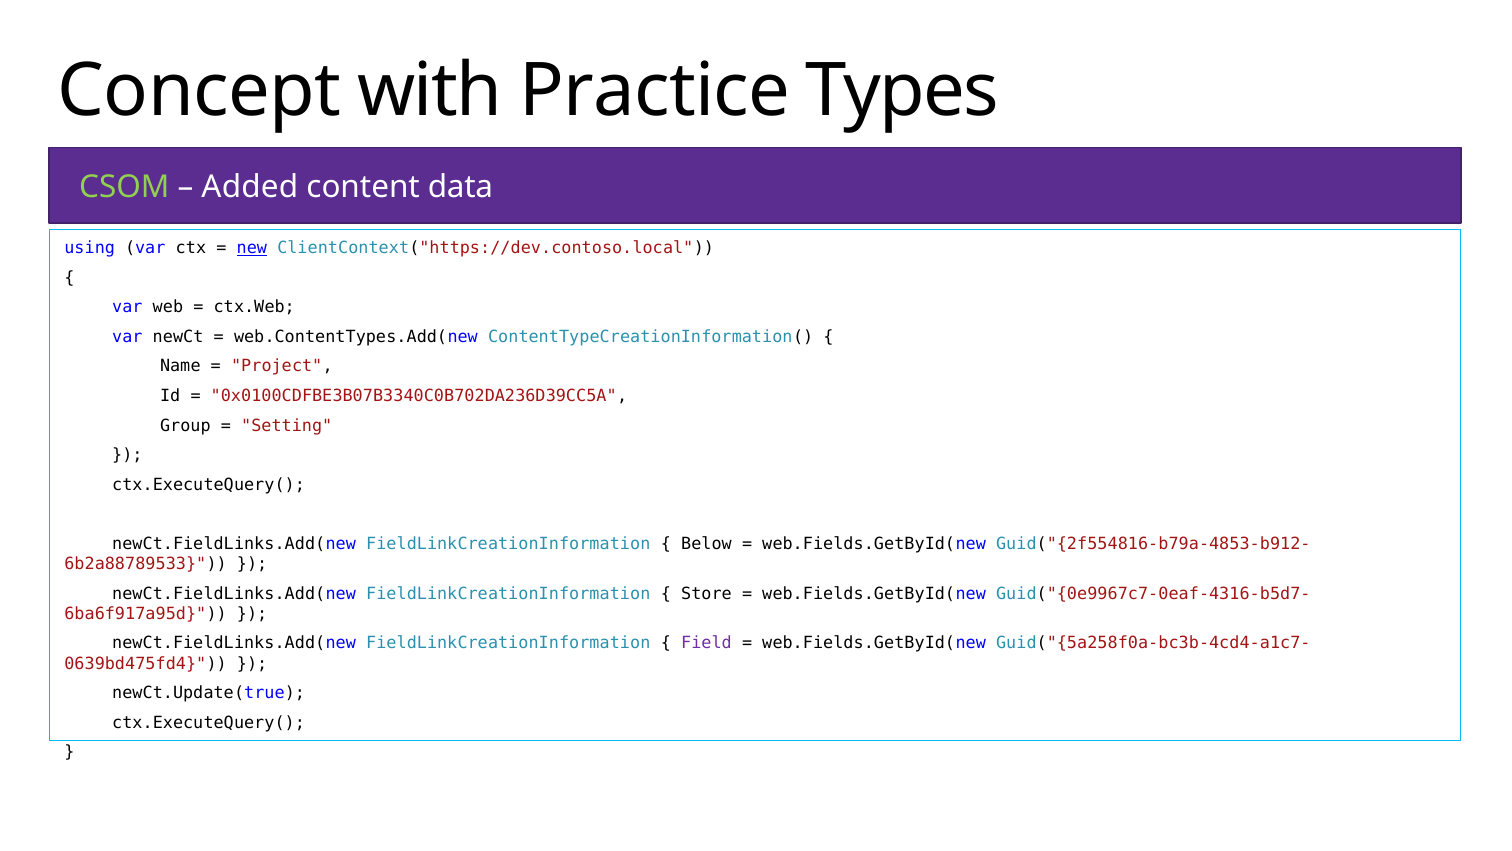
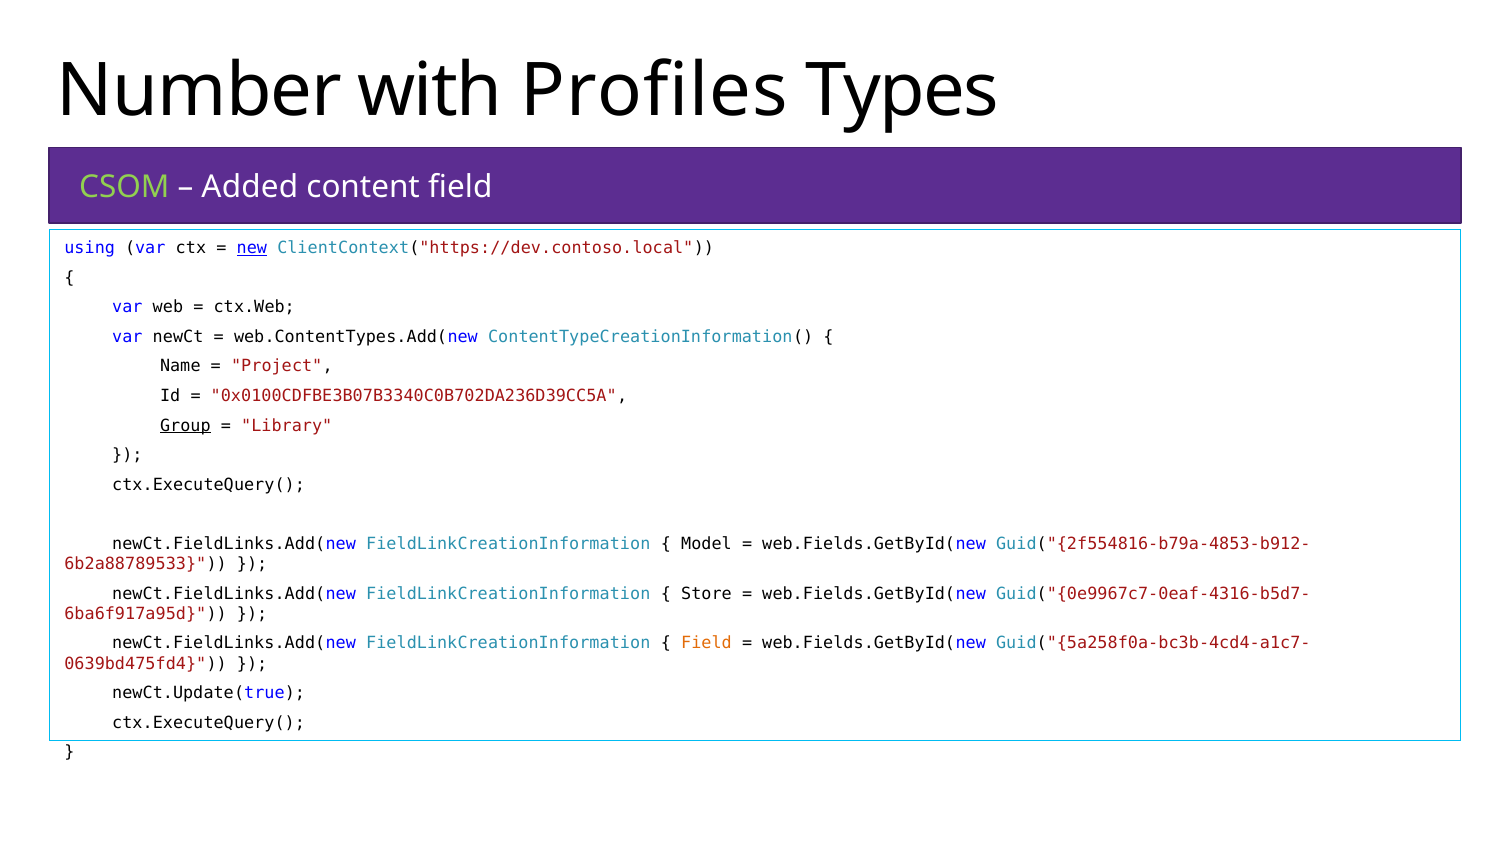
Concept: Concept -> Number
Practice: Practice -> Profiles
content data: data -> field
Group underline: none -> present
Setting: Setting -> Library
Below: Below -> Model
Field at (706, 643) colour: purple -> orange
